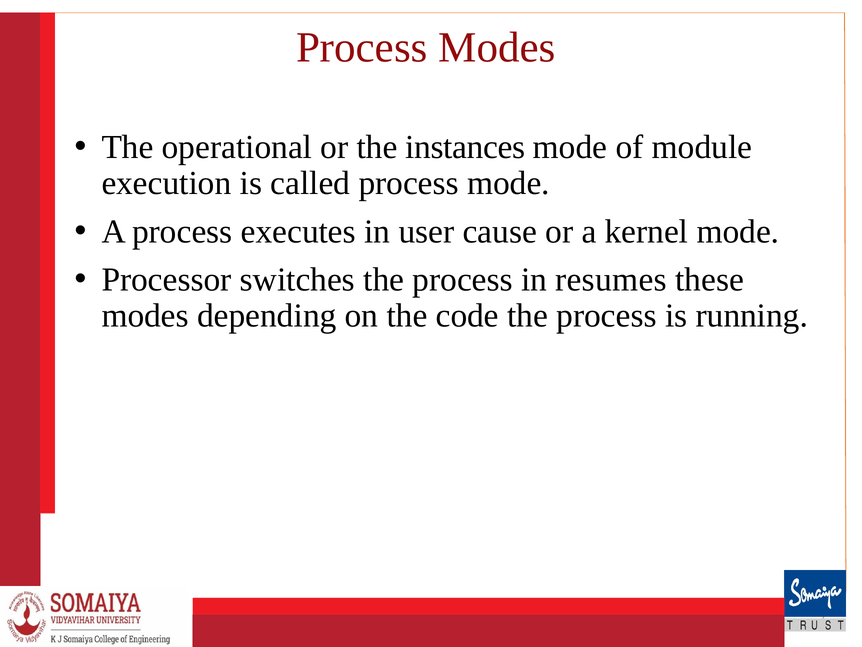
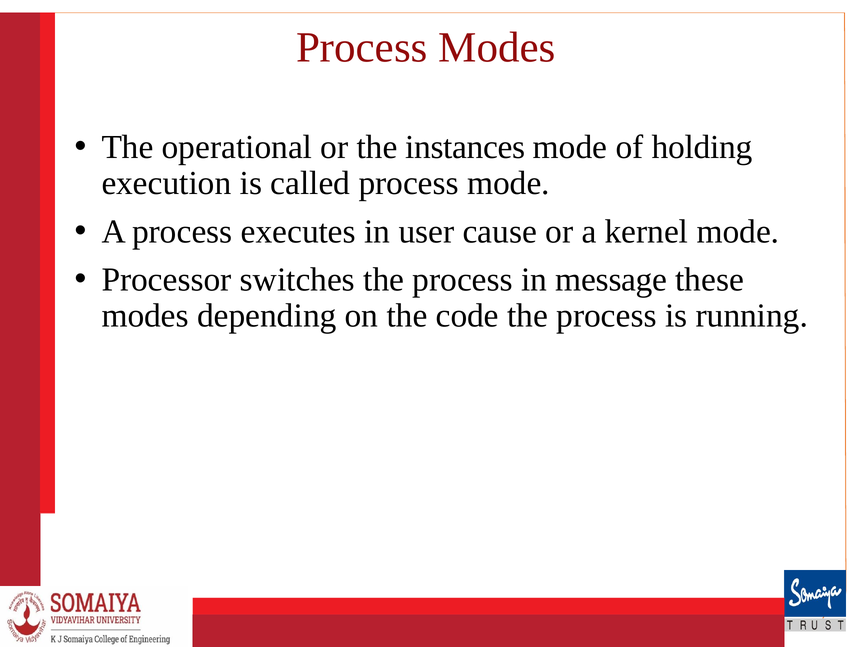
module: module -> holding
resumes: resumes -> message
